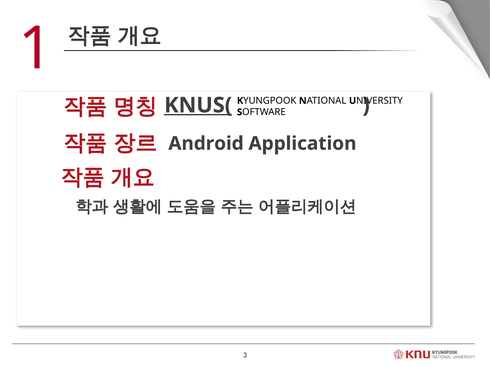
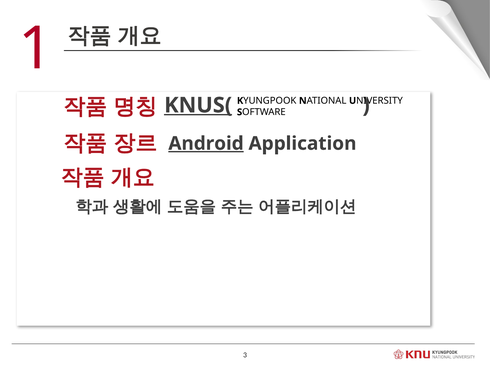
Android underline: none -> present
